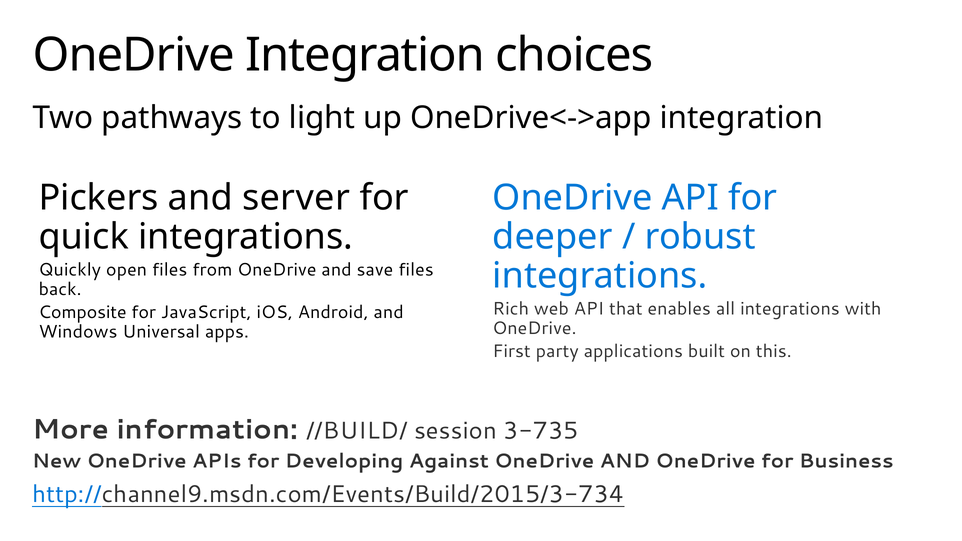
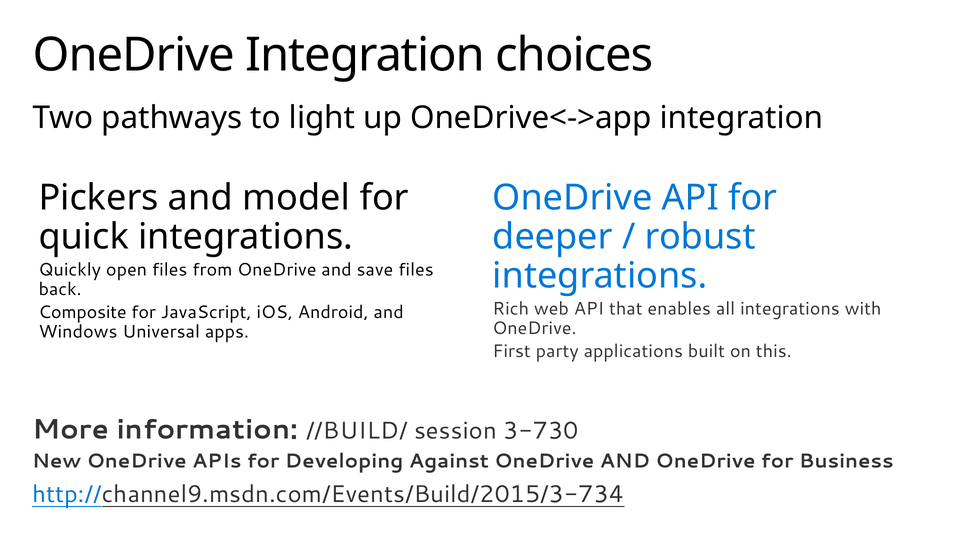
server: server -> model
3-735: 3-735 -> 3-730
